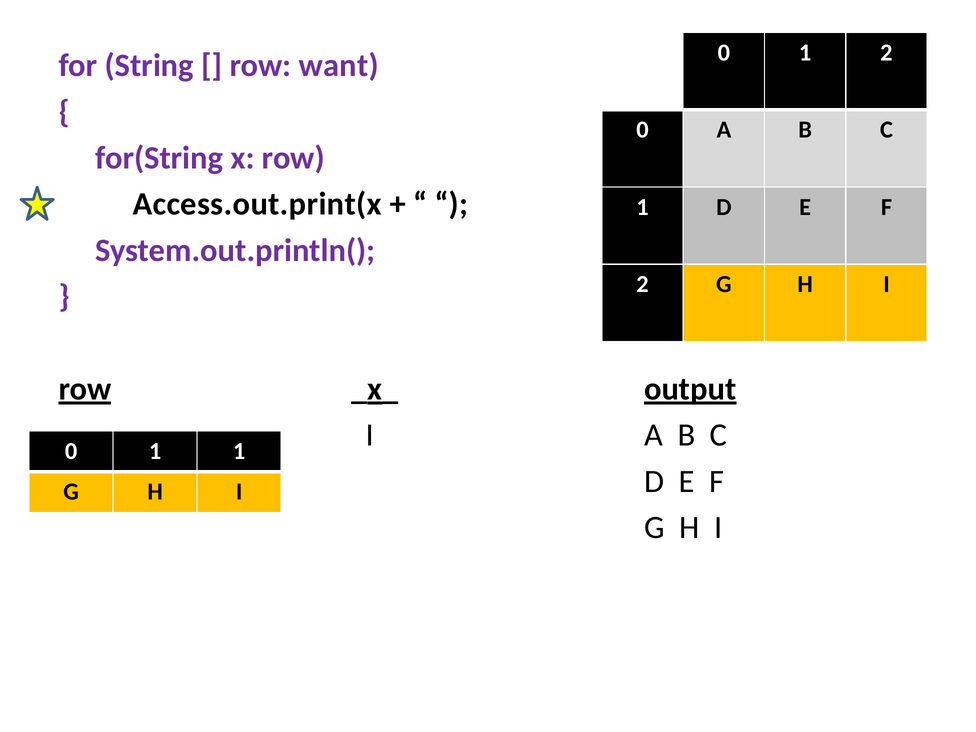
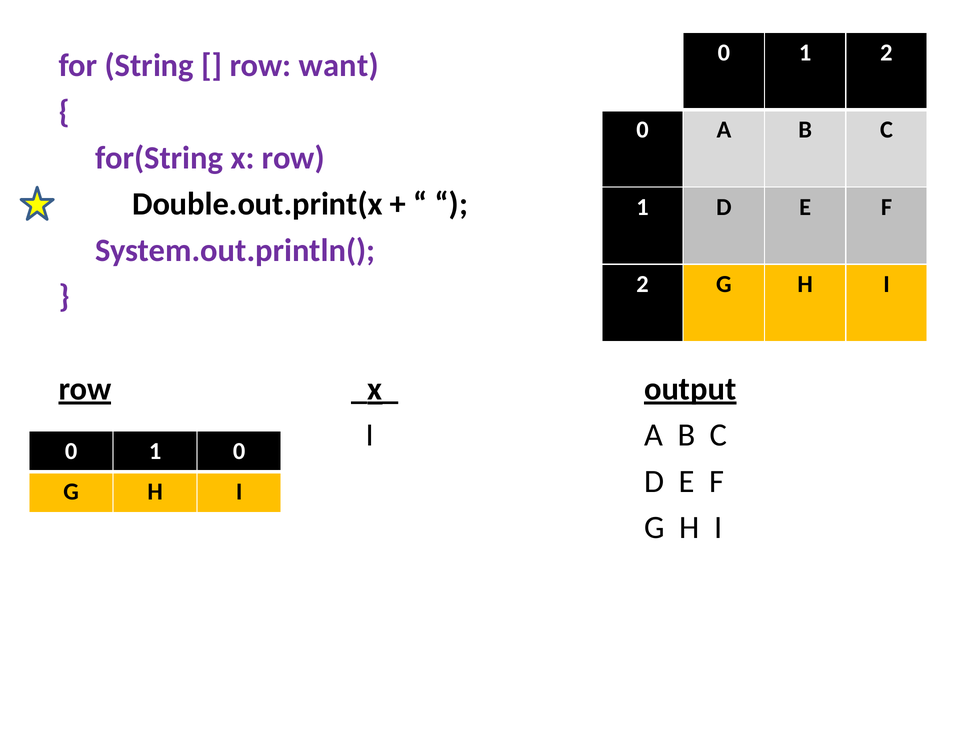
Access.out.print(x: Access.out.print(x -> Double.out.print(x
1 1: 1 -> 0
